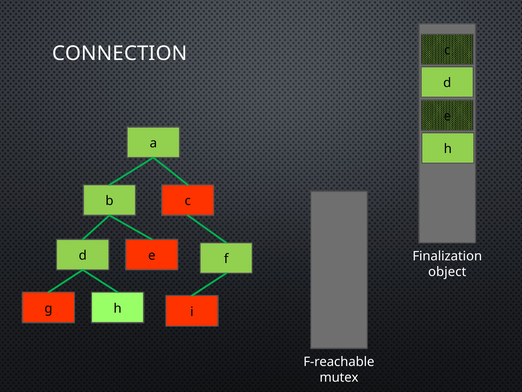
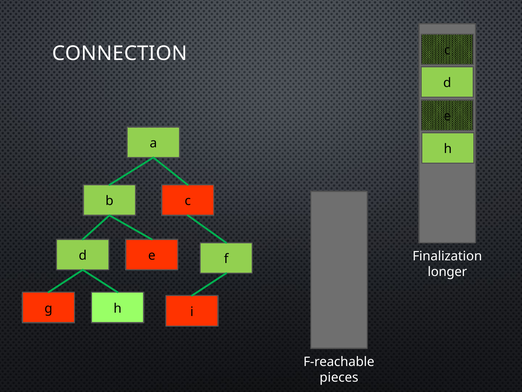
object: object -> longer
mutex: mutex -> pieces
